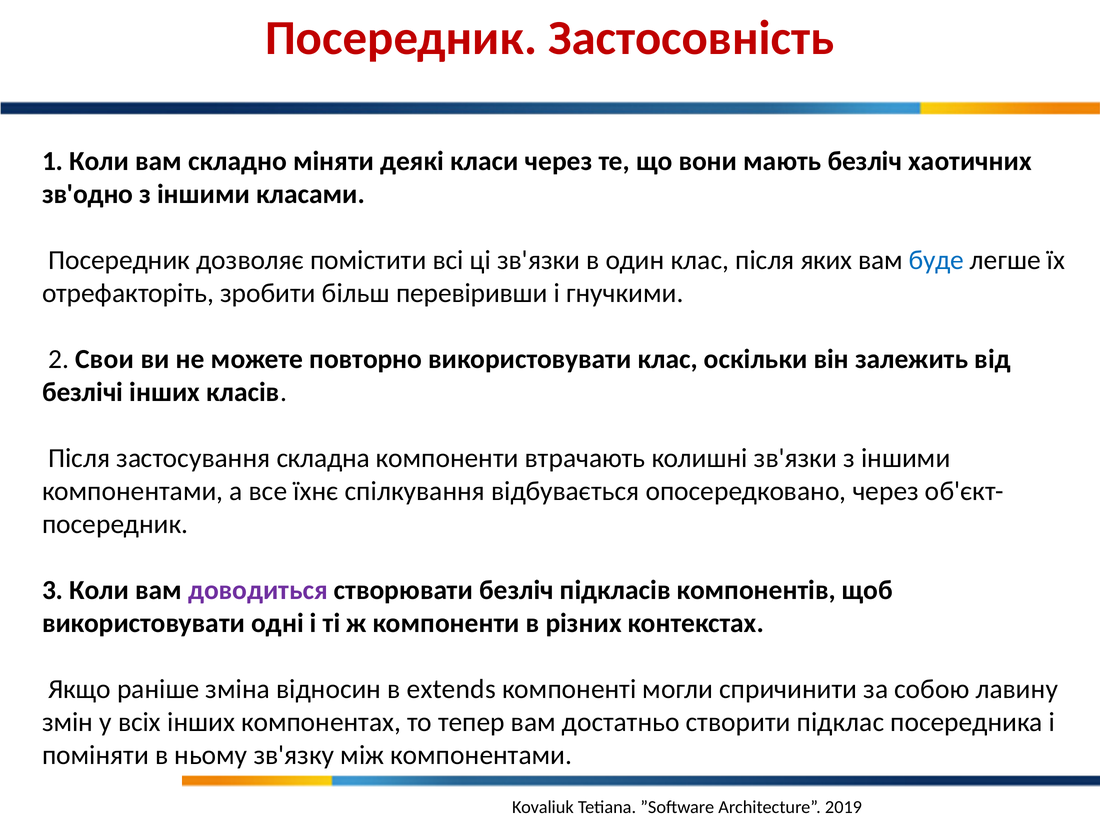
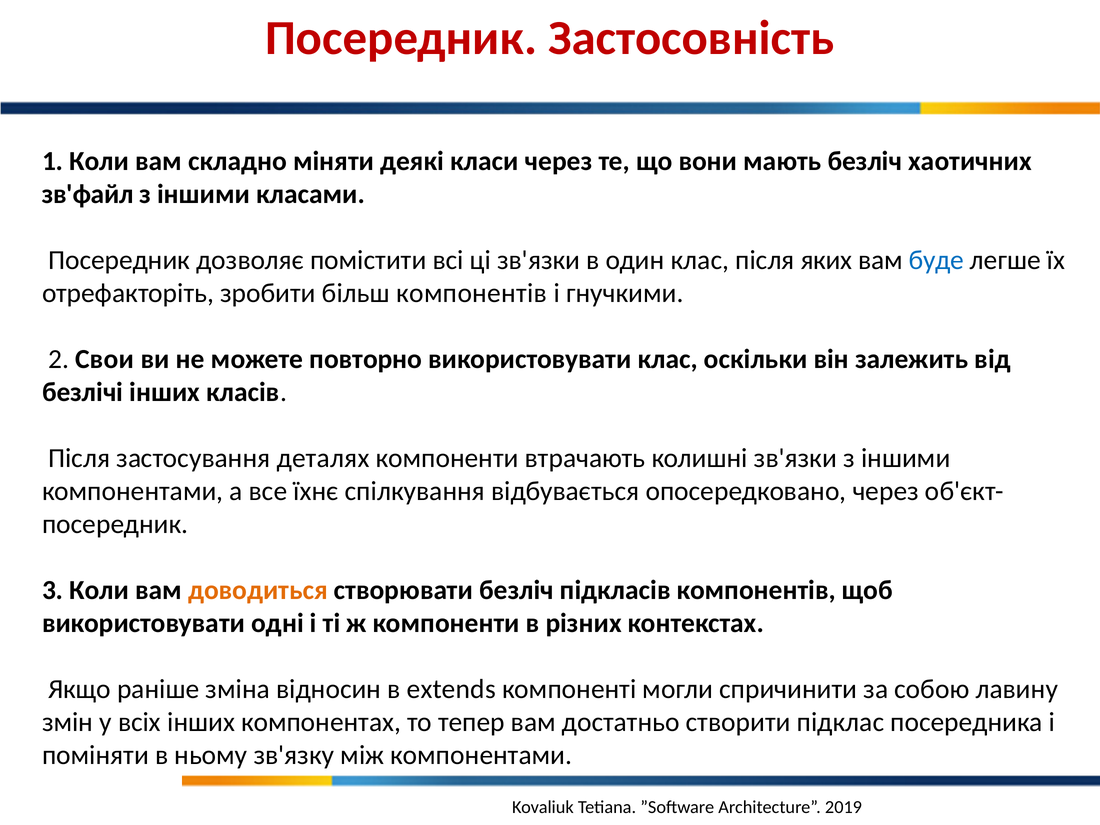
зв'одно: зв'одно -> зв'файл
більш перевіривши: перевіривши -> компонентів
складна: складна -> деталях
доводиться colour: purple -> orange
